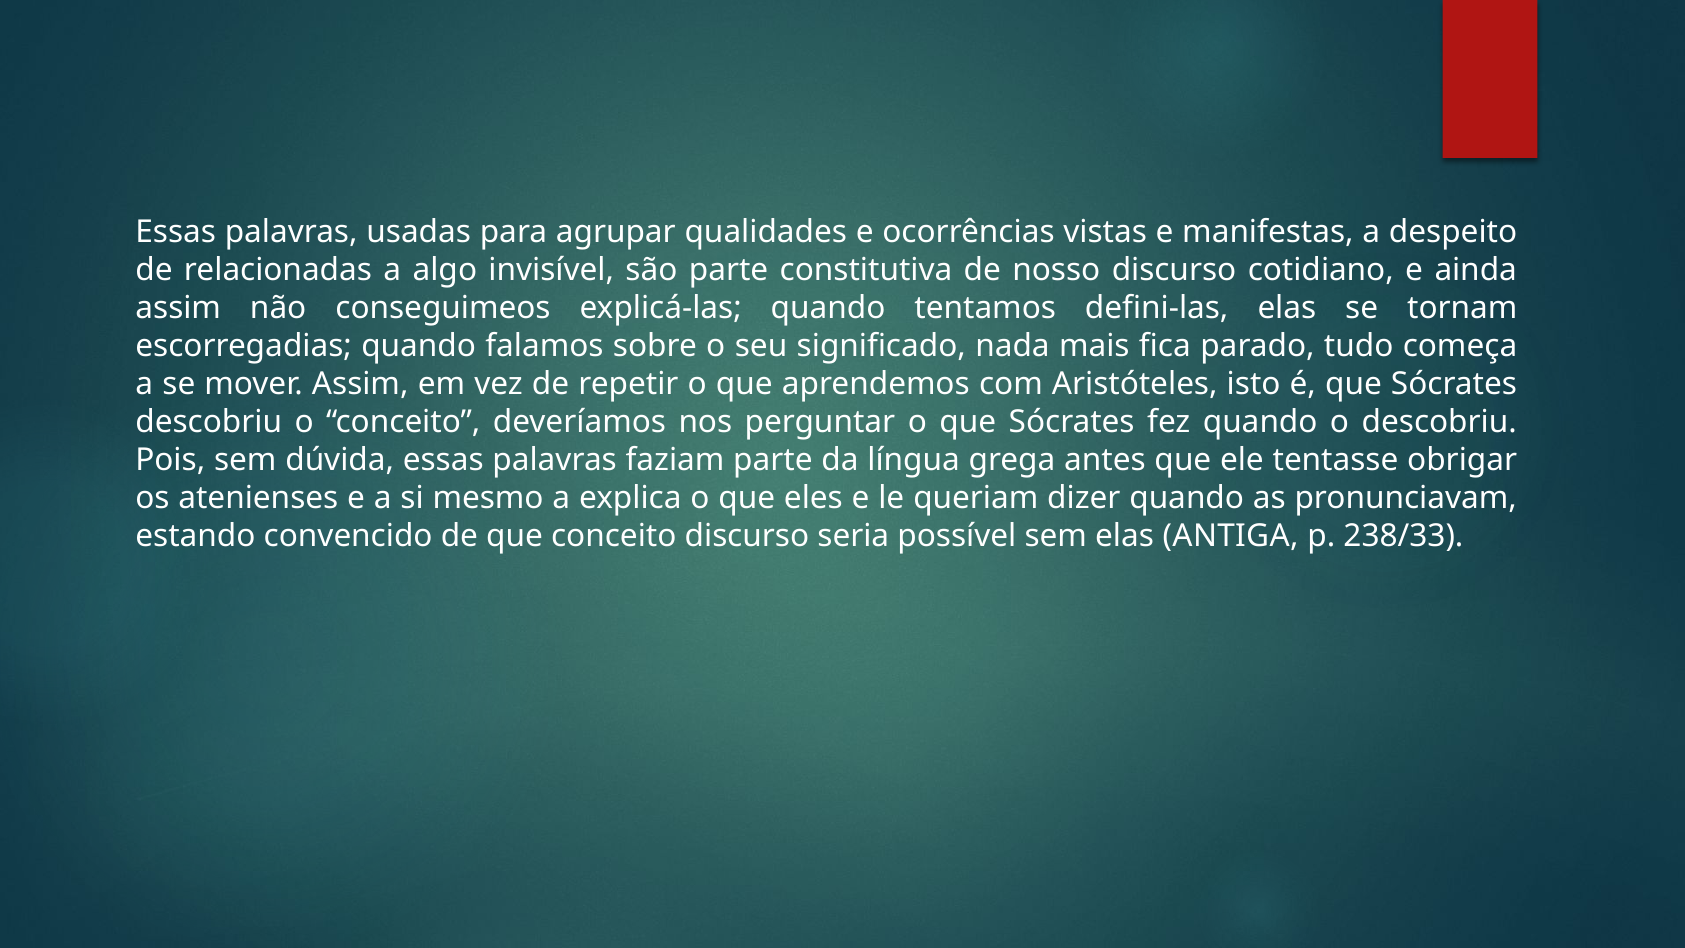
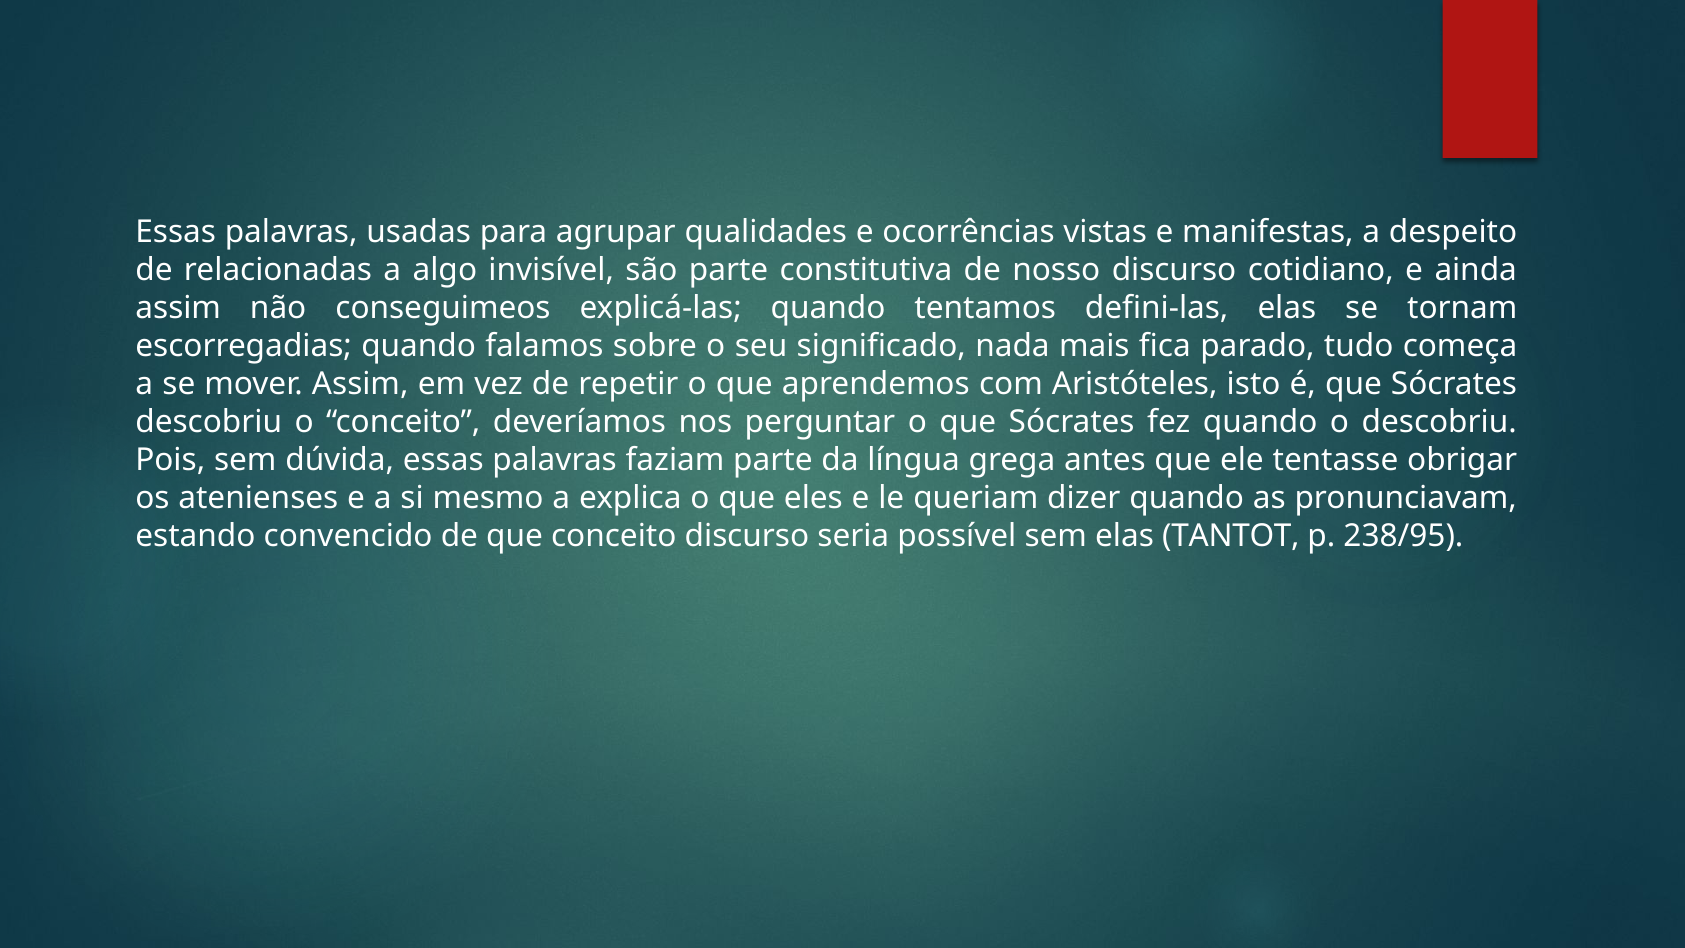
ANTIGA: ANTIGA -> TANTOT
238/33: 238/33 -> 238/95
